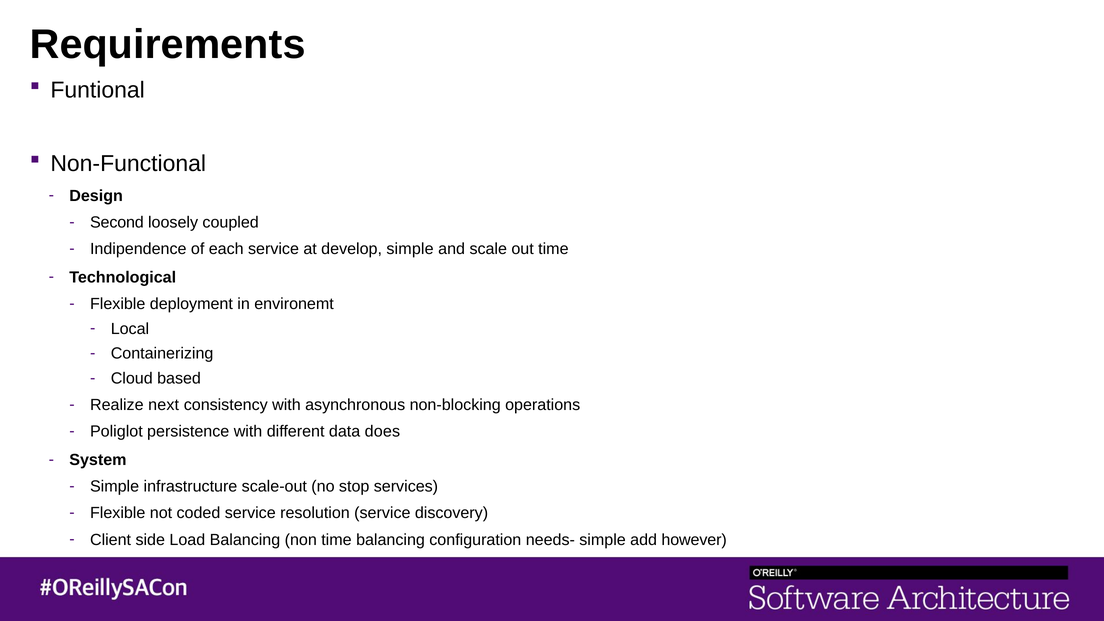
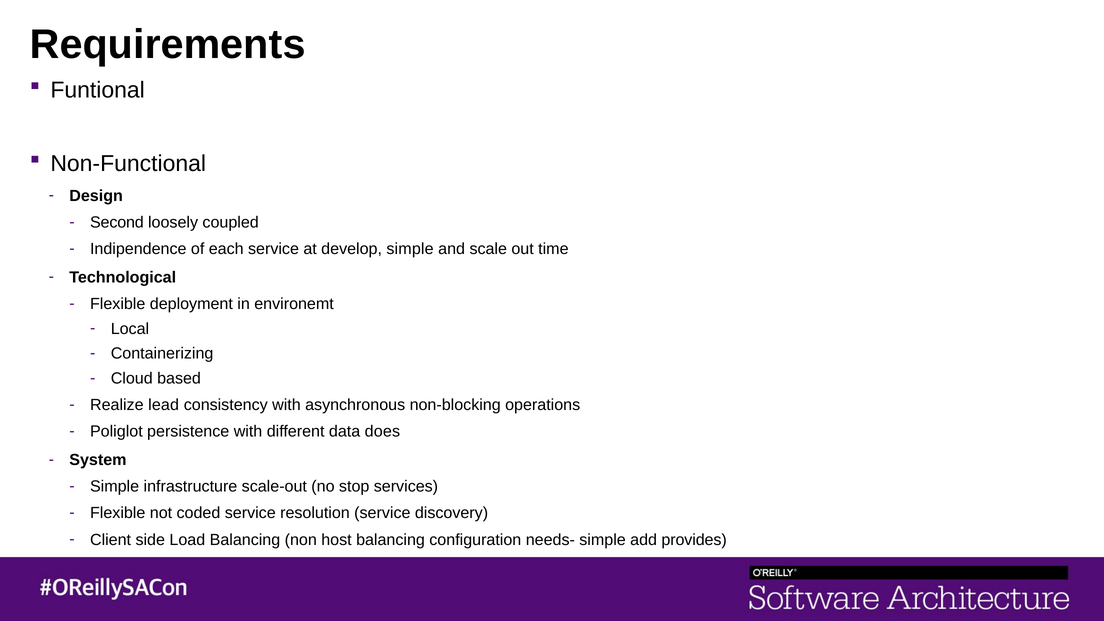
next: next -> lead
non time: time -> host
however: however -> provides
